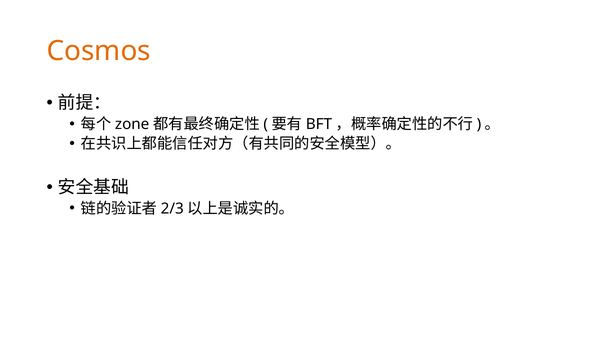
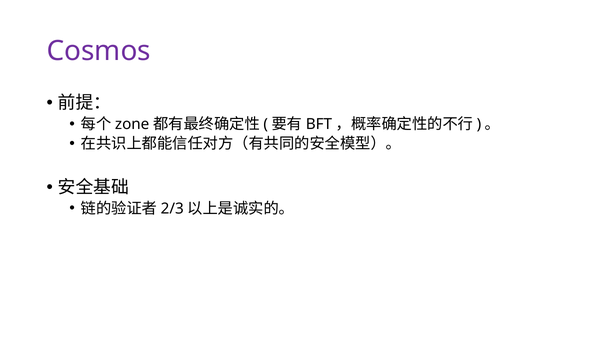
Cosmos colour: orange -> purple
